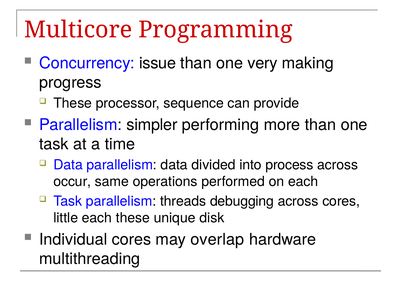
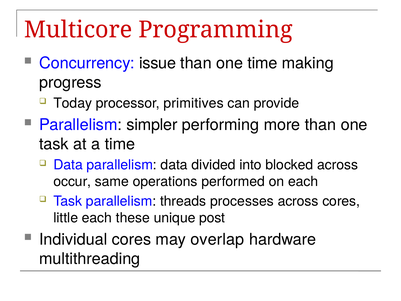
one very: very -> time
These at (73, 103): These -> Today
sequence: sequence -> primitives
process: process -> blocked
debugging: debugging -> processes
disk: disk -> post
